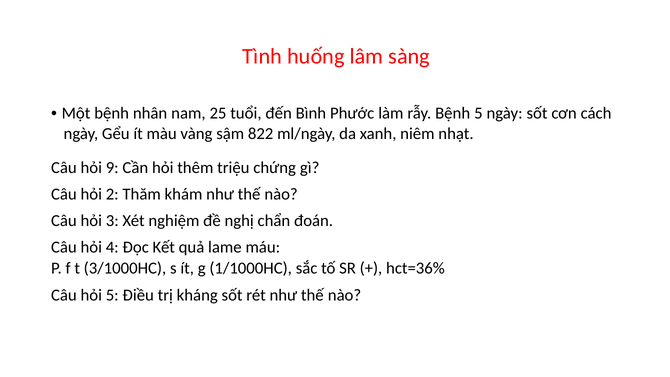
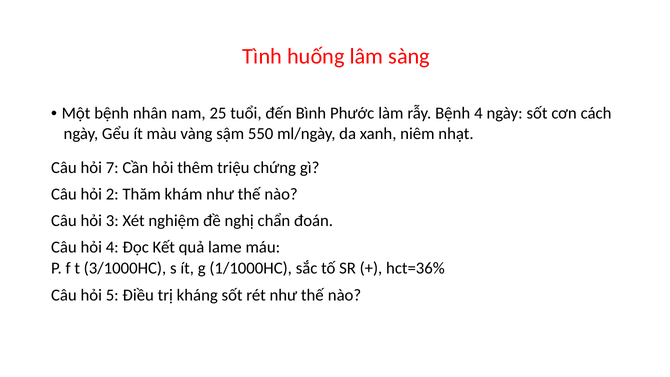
Bệnh 5: 5 -> 4
822: 822 -> 550
9: 9 -> 7
